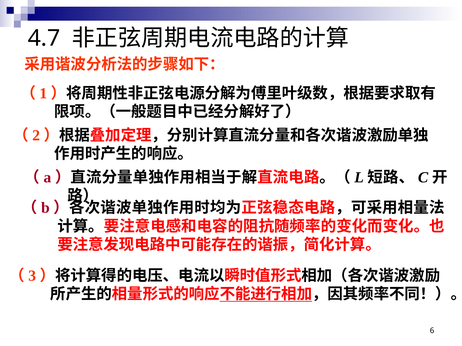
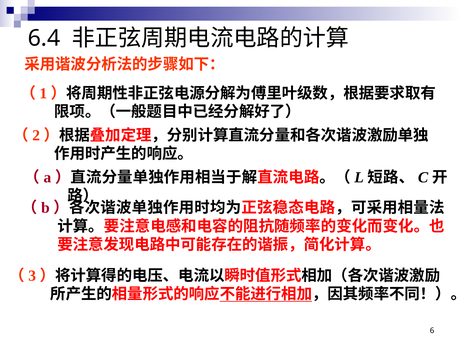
4.7: 4.7 -> 6.4
